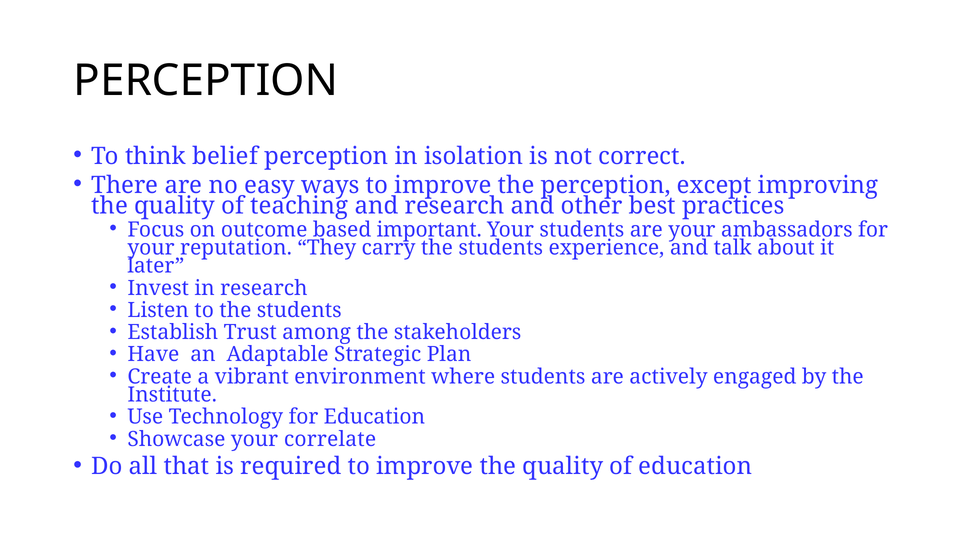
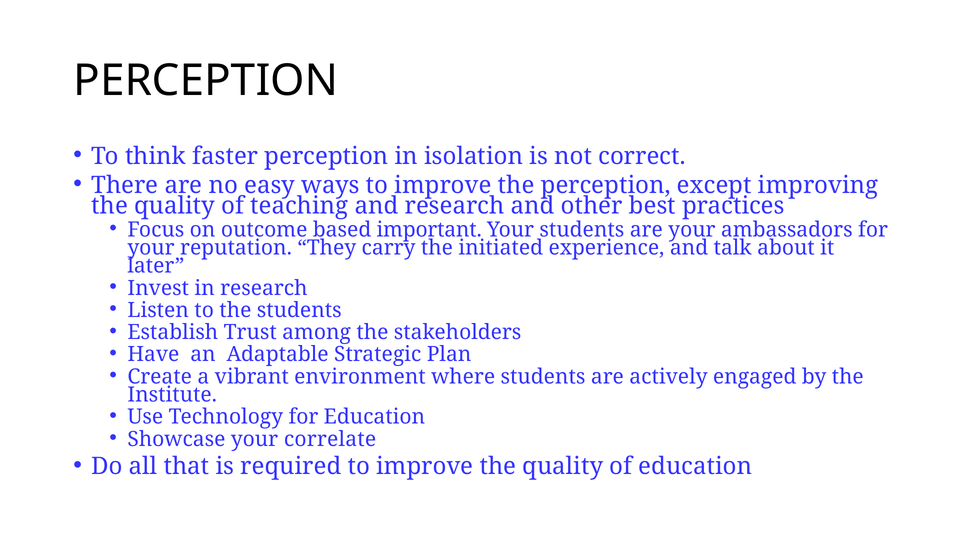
belief: belief -> faster
carry the students: students -> initiated
